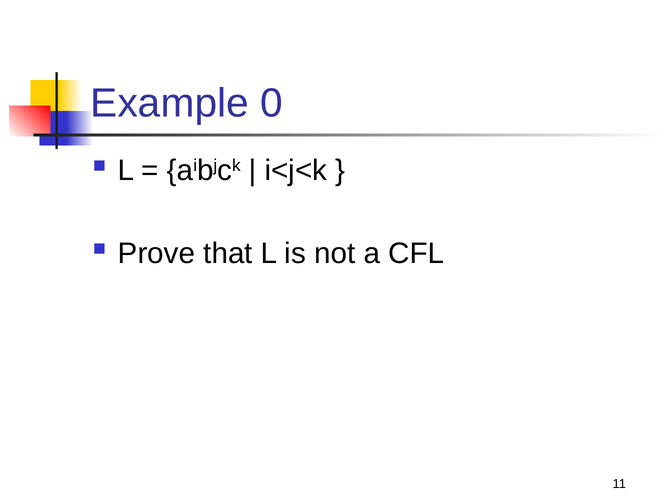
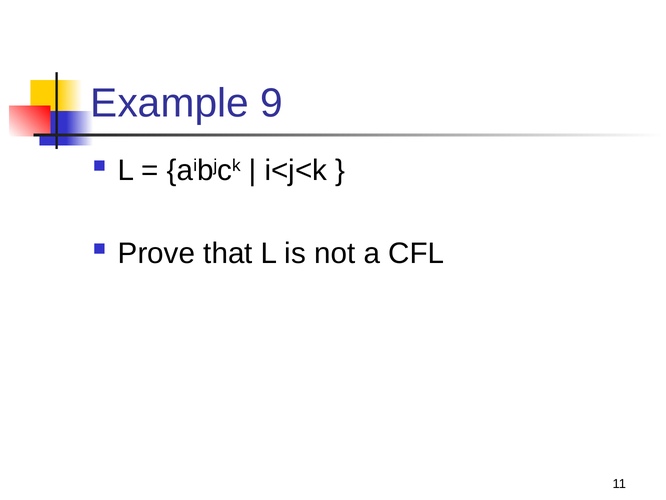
0: 0 -> 9
